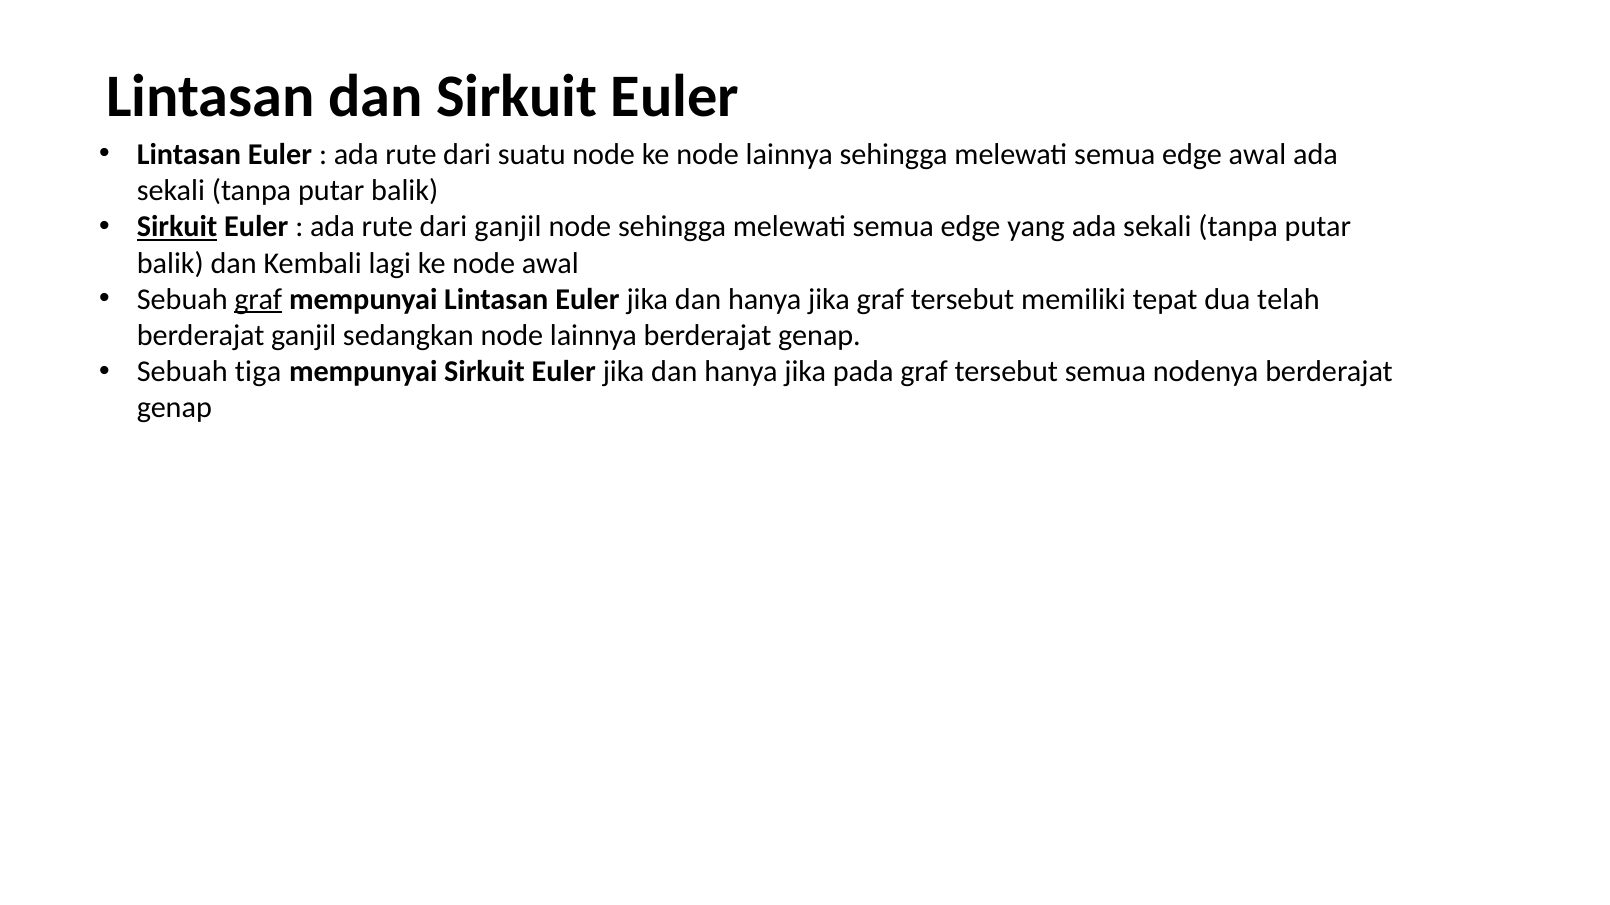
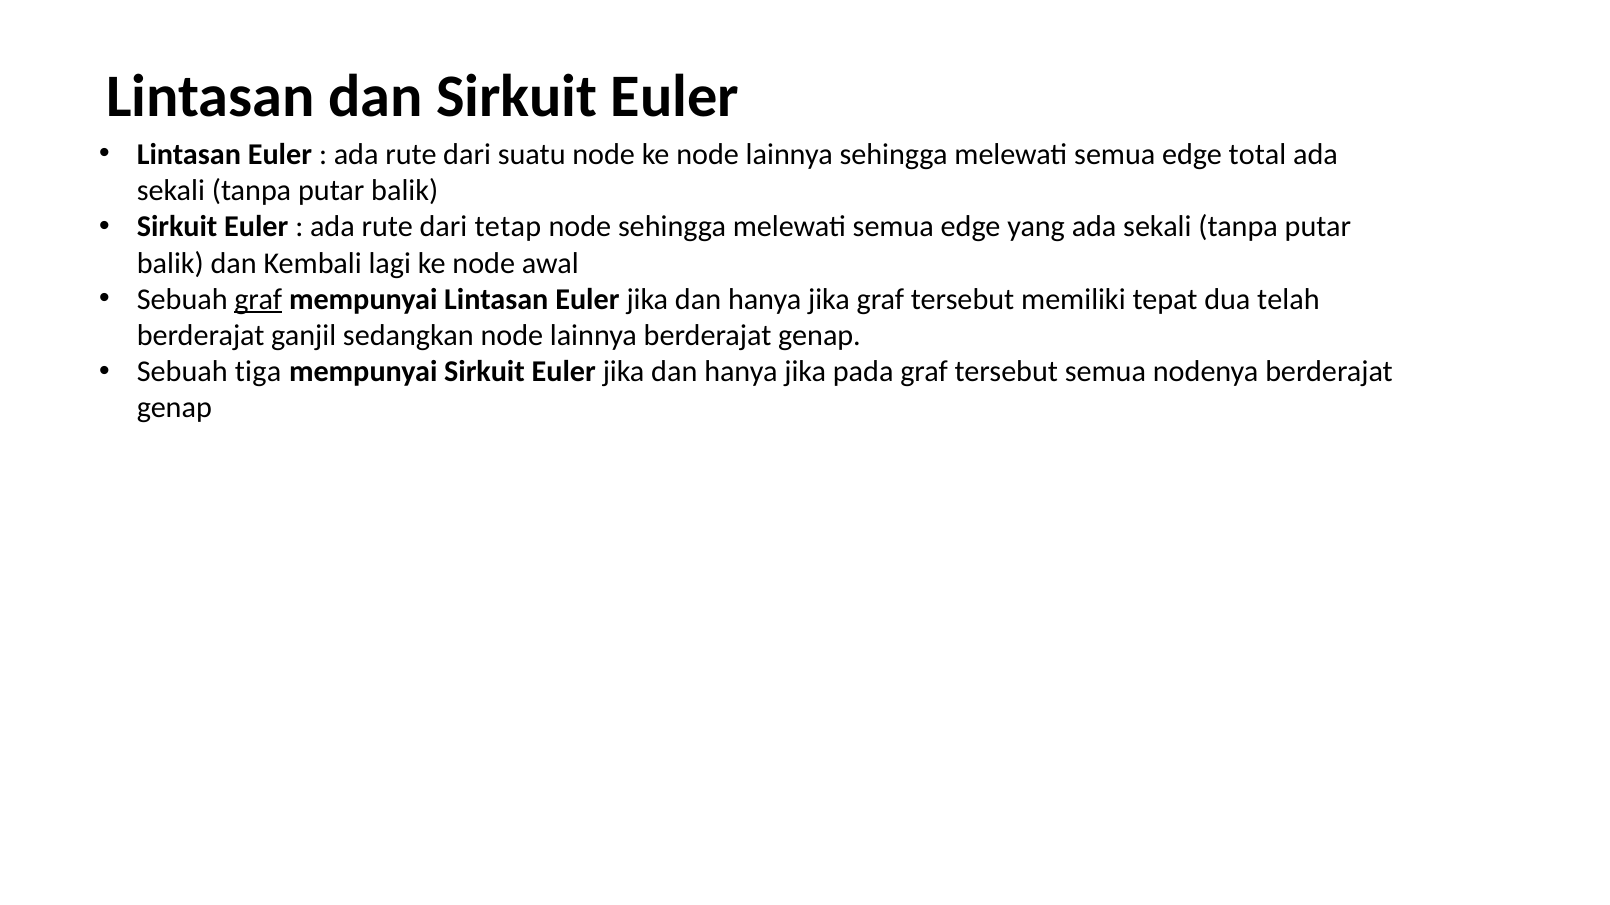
edge awal: awal -> total
Sirkuit at (177, 227) underline: present -> none
dari ganjil: ganjil -> tetap
